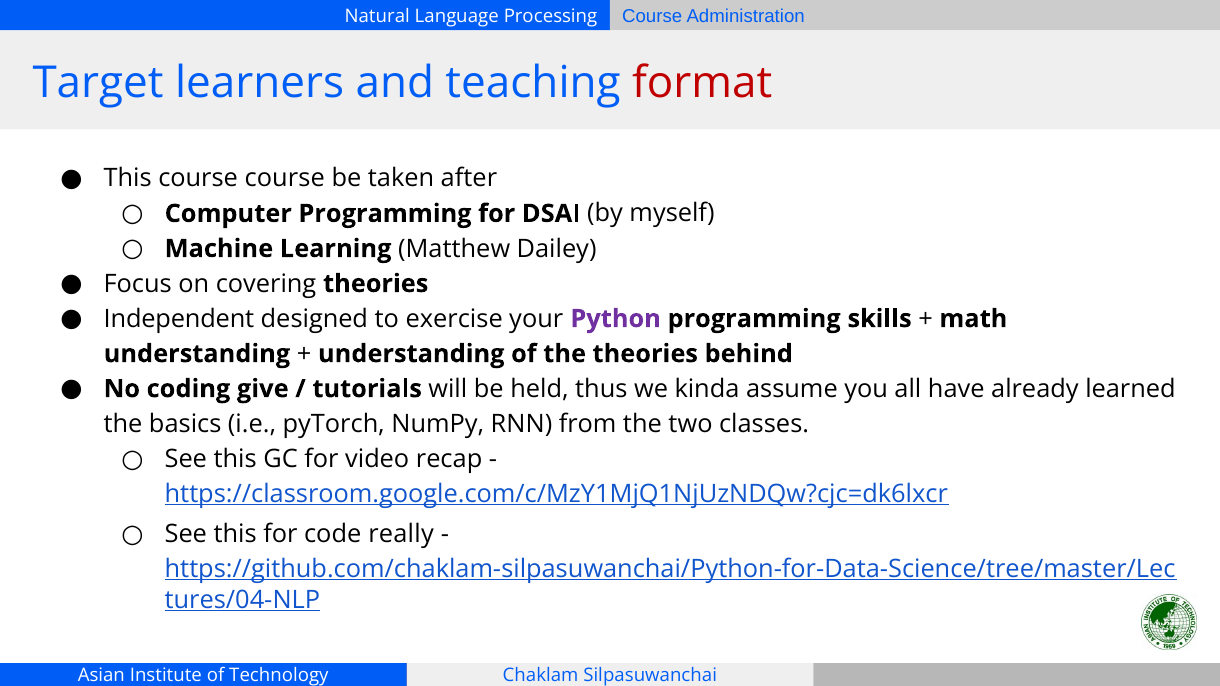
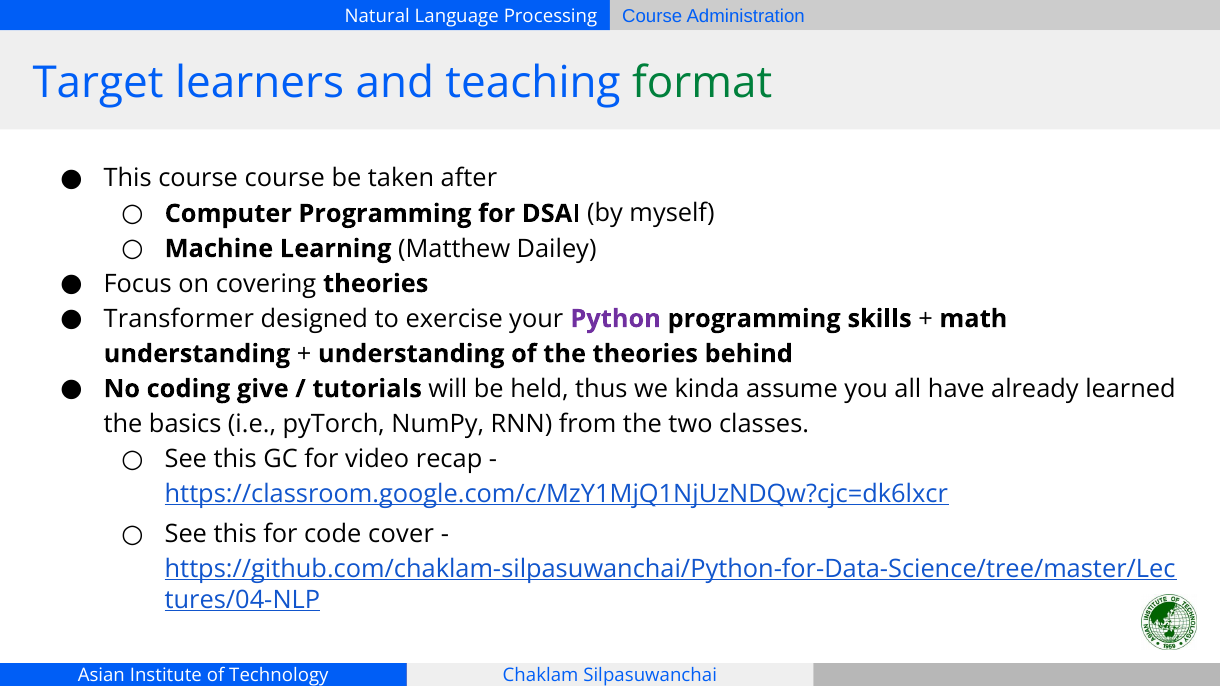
format colour: red -> green
Independent: Independent -> Transformer
really: really -> cover
